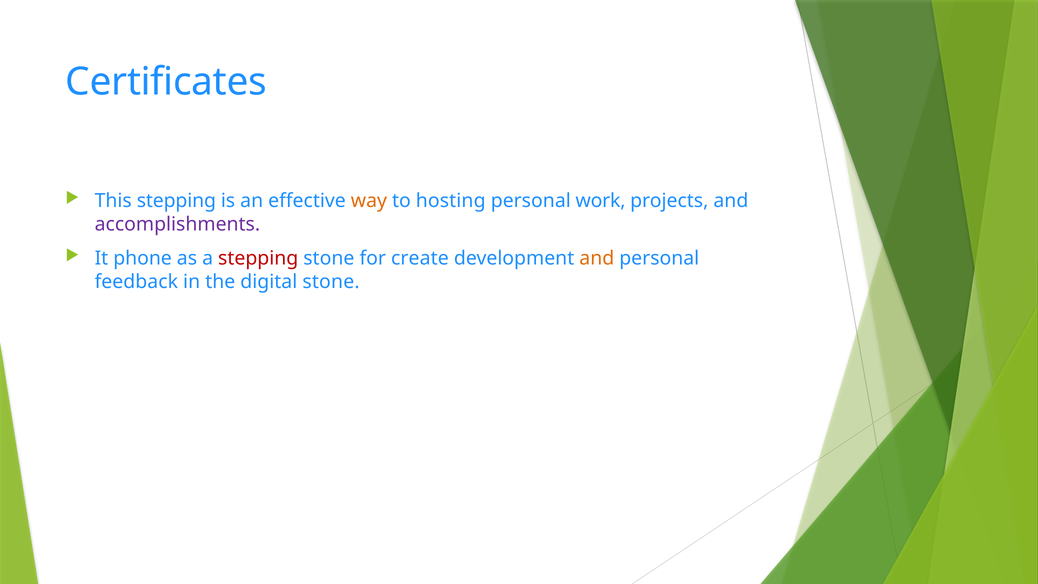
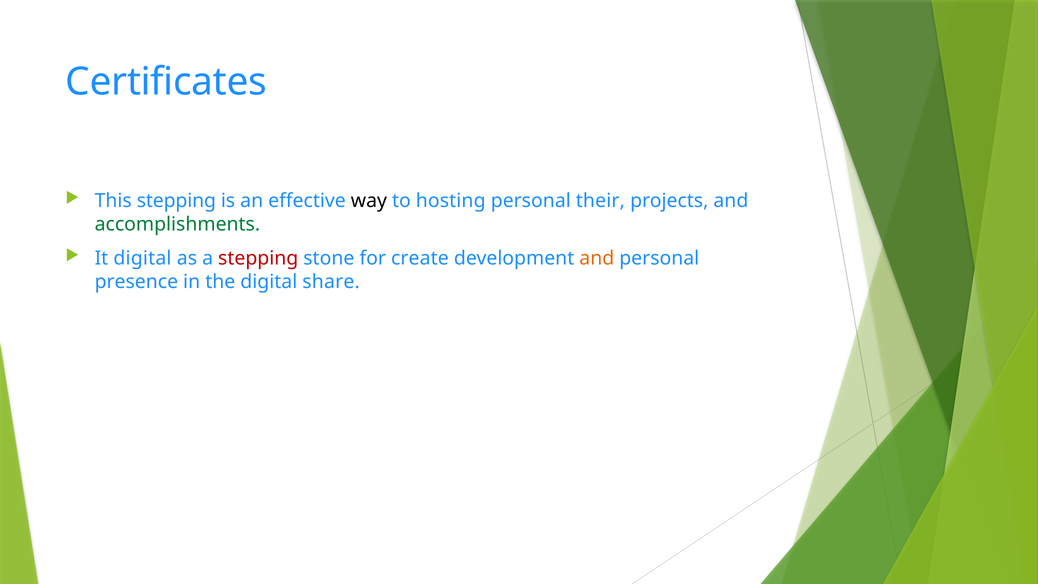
way colour: orange -> black
work: work -> their
accomplishments colour: purple -> green
It phone: phone -> digital
feedback: feedback -> presence
digital stone: stone -> share
